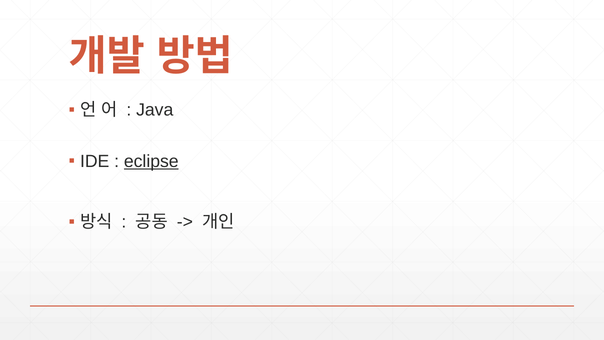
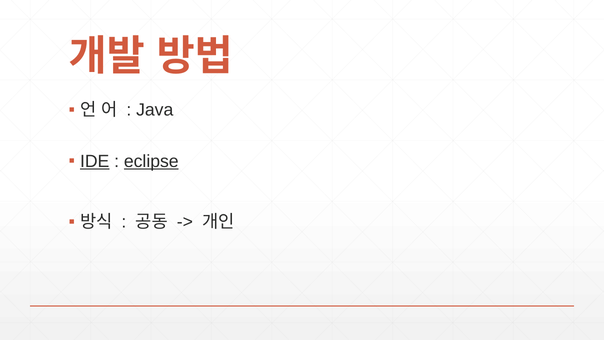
IDE underline: none -> present
